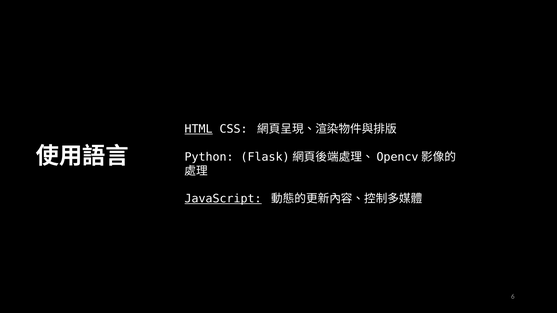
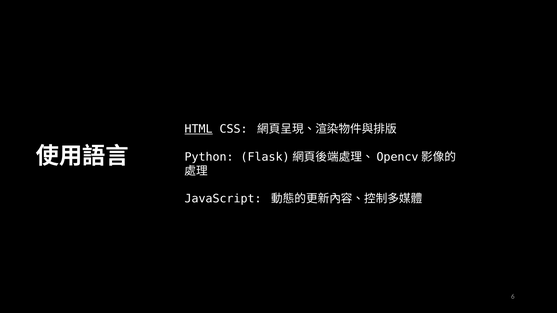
JavaScript underline: present -> none
